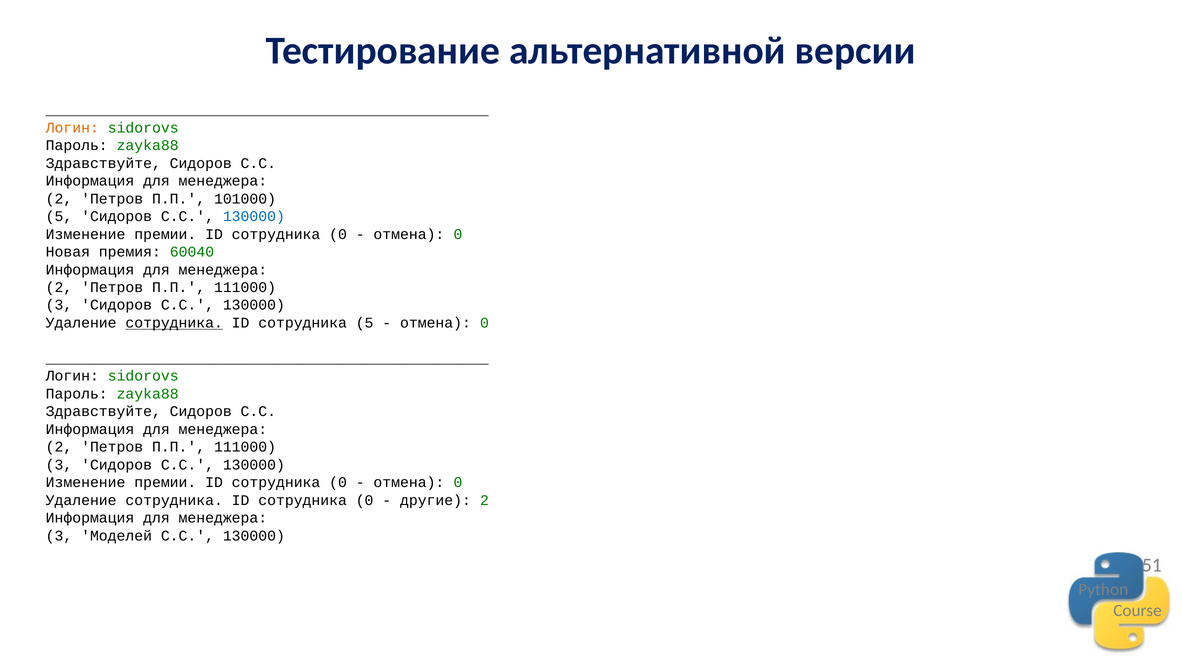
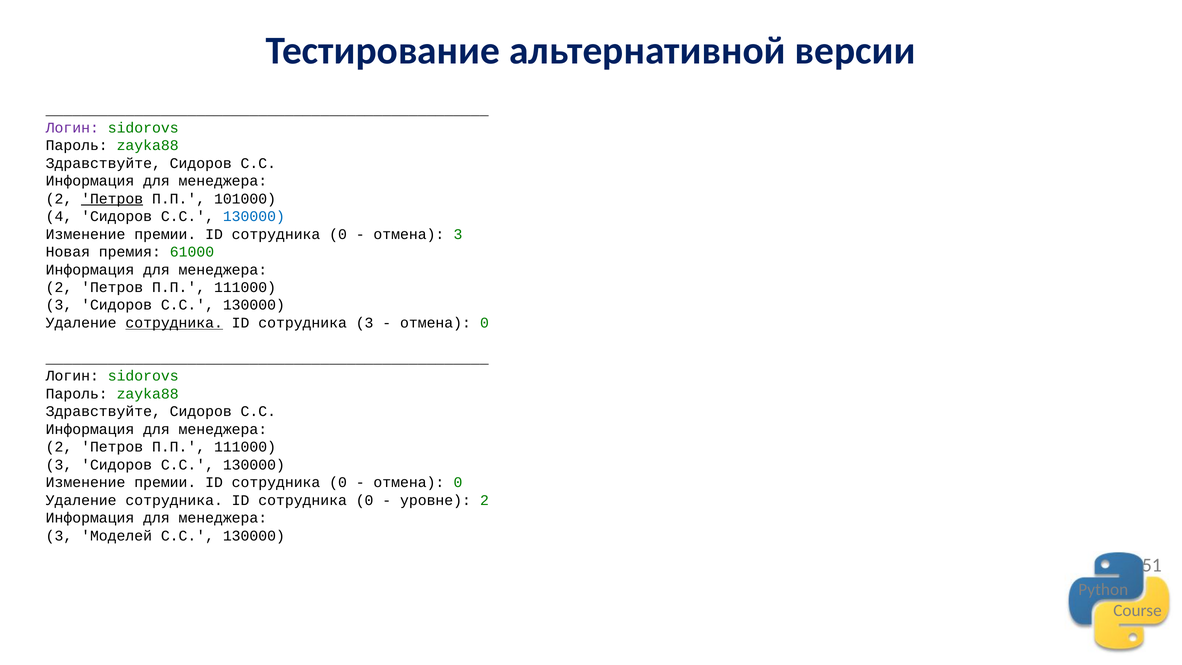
Логин at (72, 128) colour: orange -> purple
Петров at (112, 199) underline: none -> present
5 at (59, 216): 5 -> 4
0 at (458, 234): 0 -> 3
60040: 60040 -> 61000
сотрудника 5: 5 -> 3
другие: другие -> уровне
